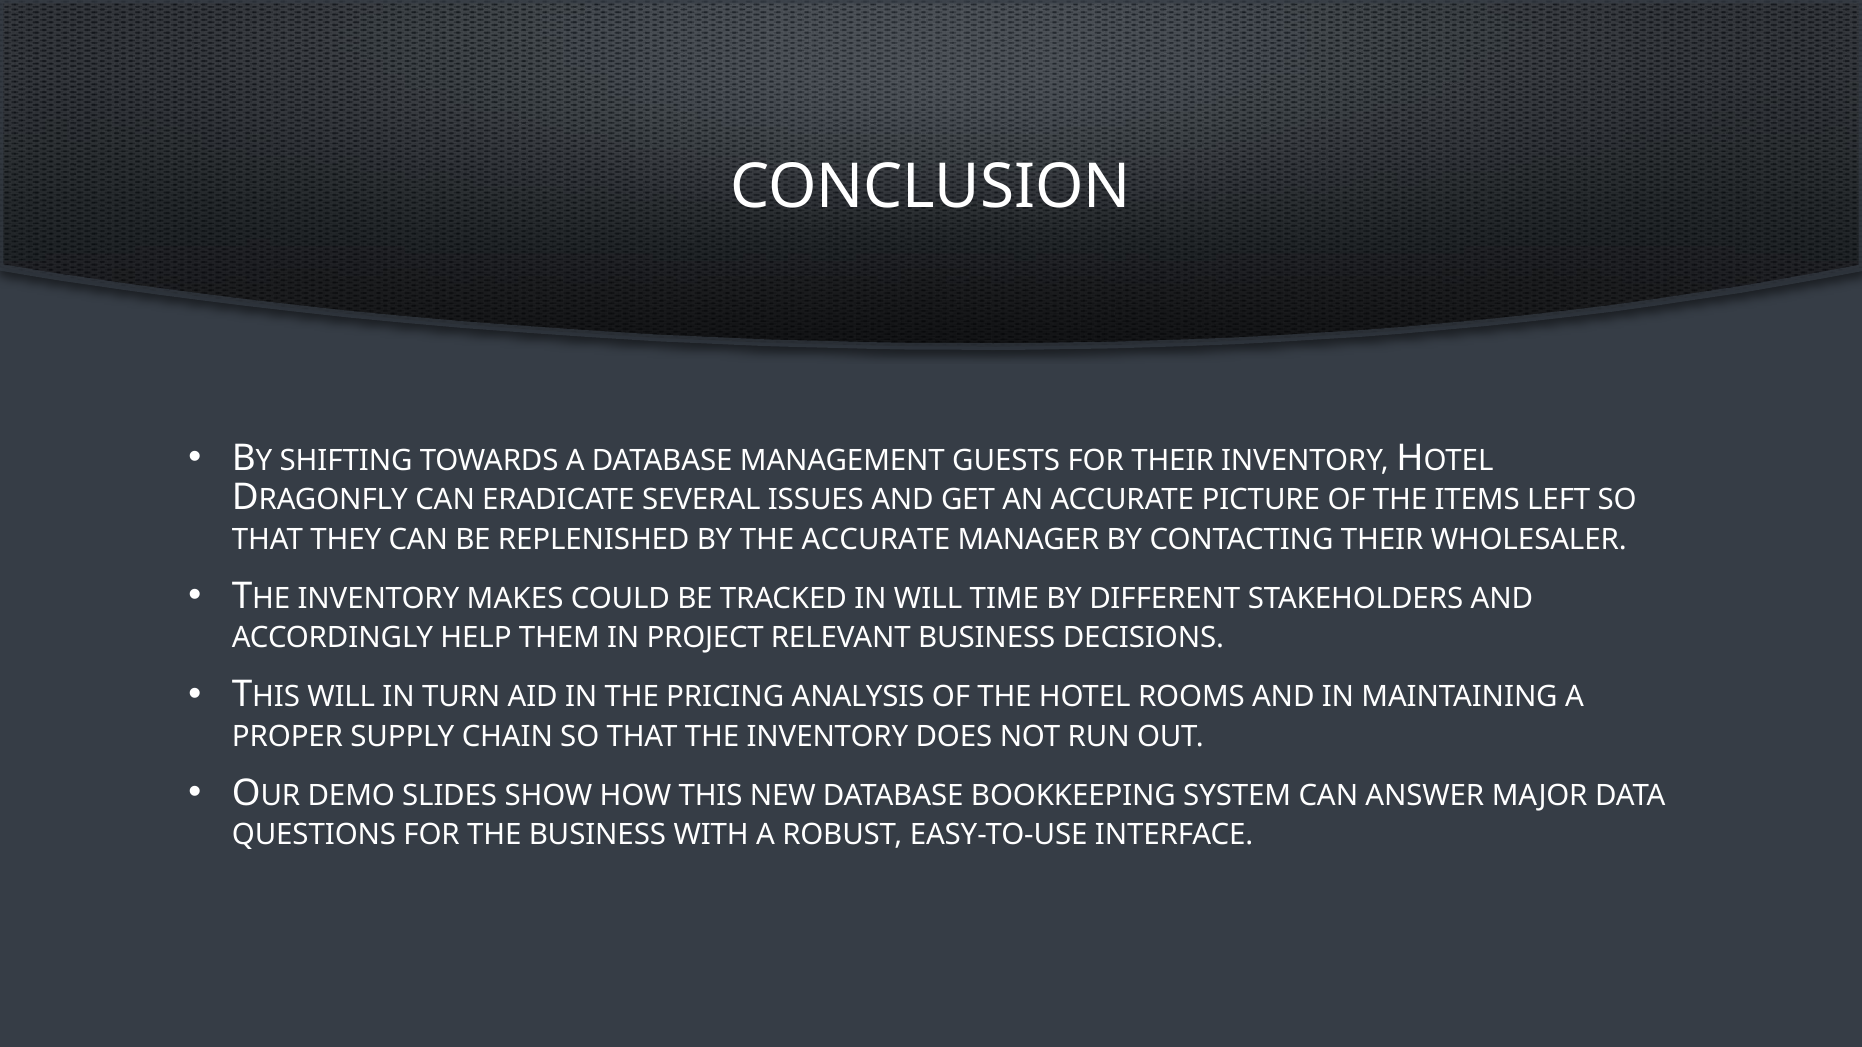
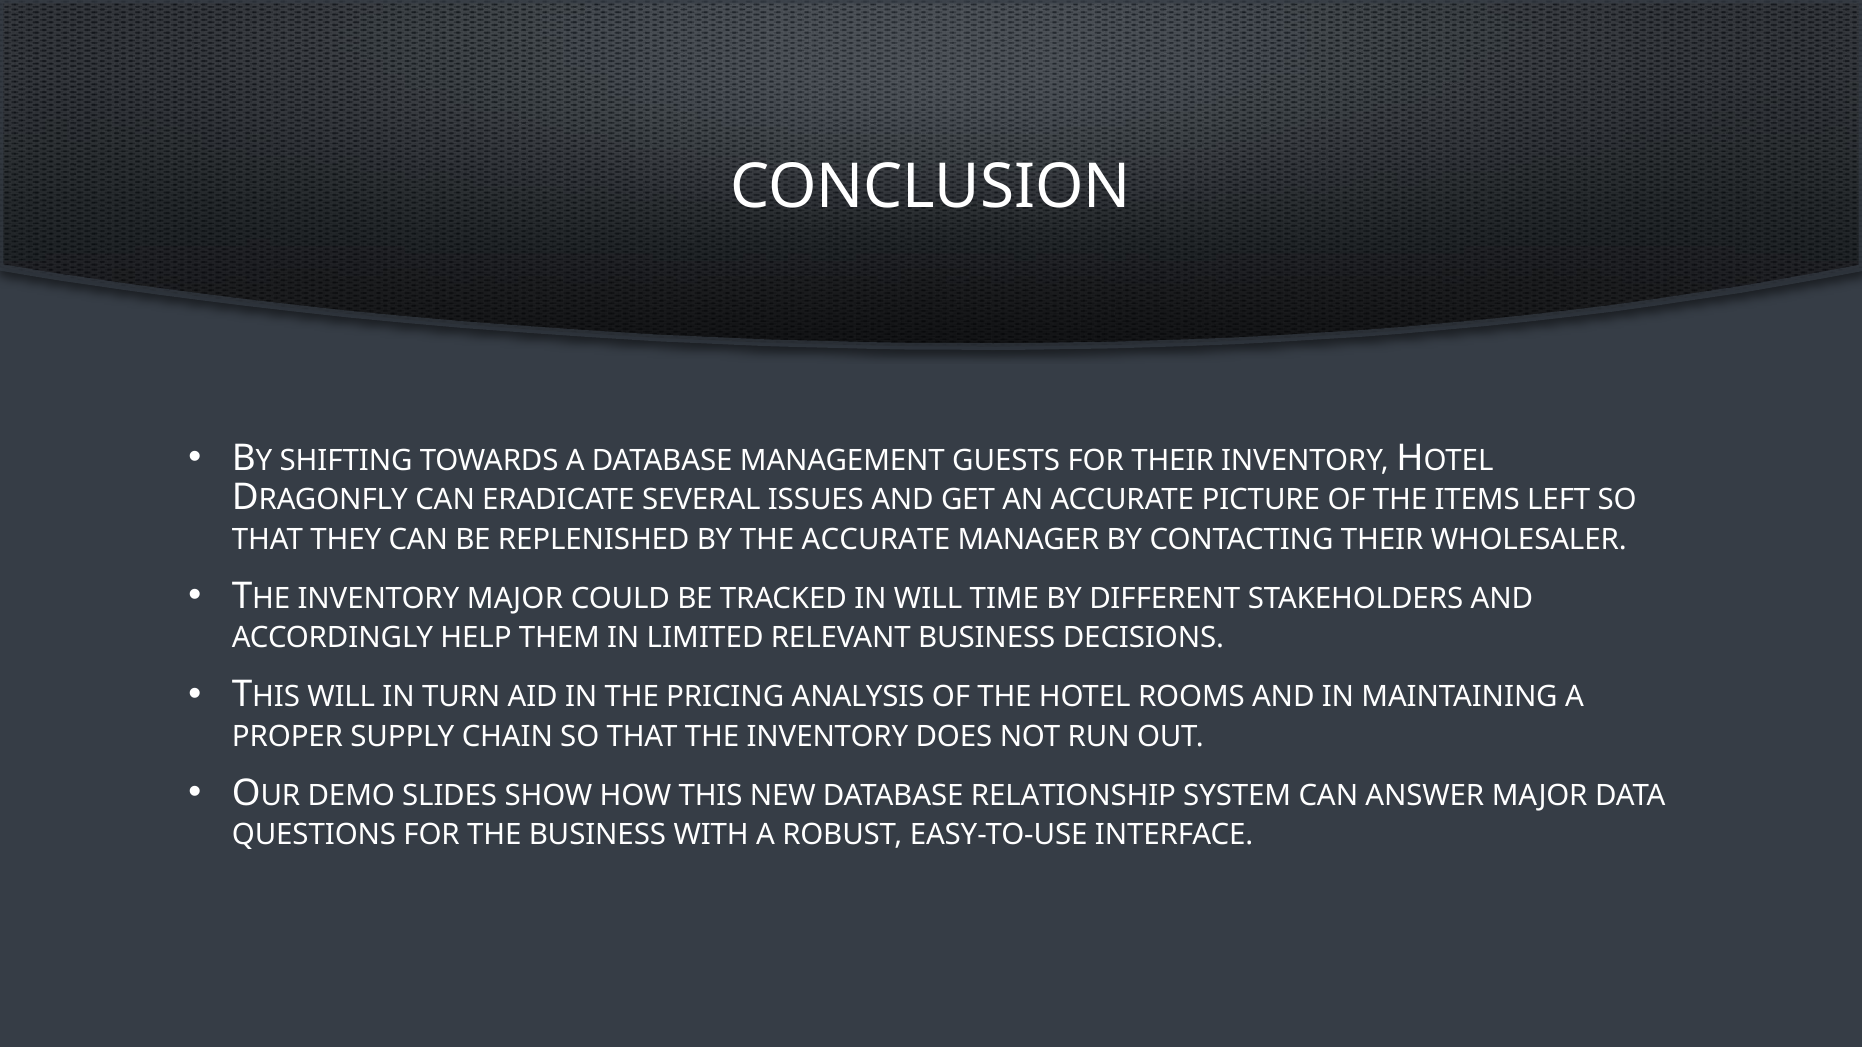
INVENTORY MAKES: MAKES -> MAJOR
PROJECT: PROJECT -> LIMITED
BOOKKEEPING: BOOKKEEPING -> RELATIONSHIP
